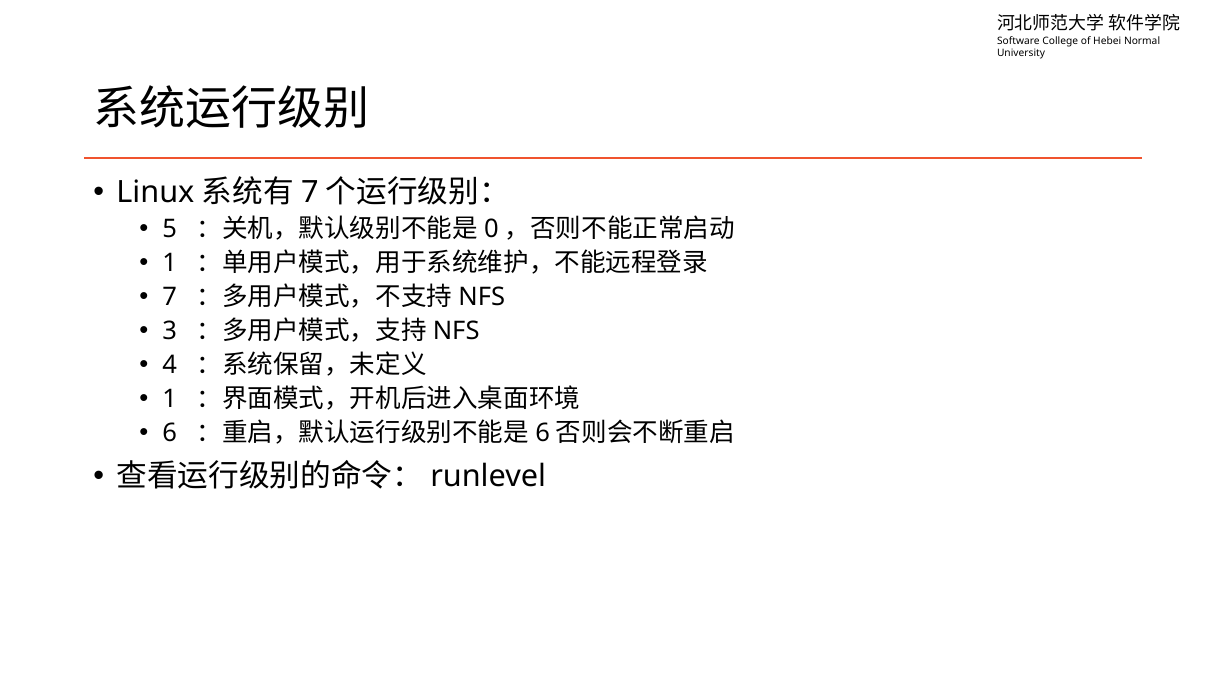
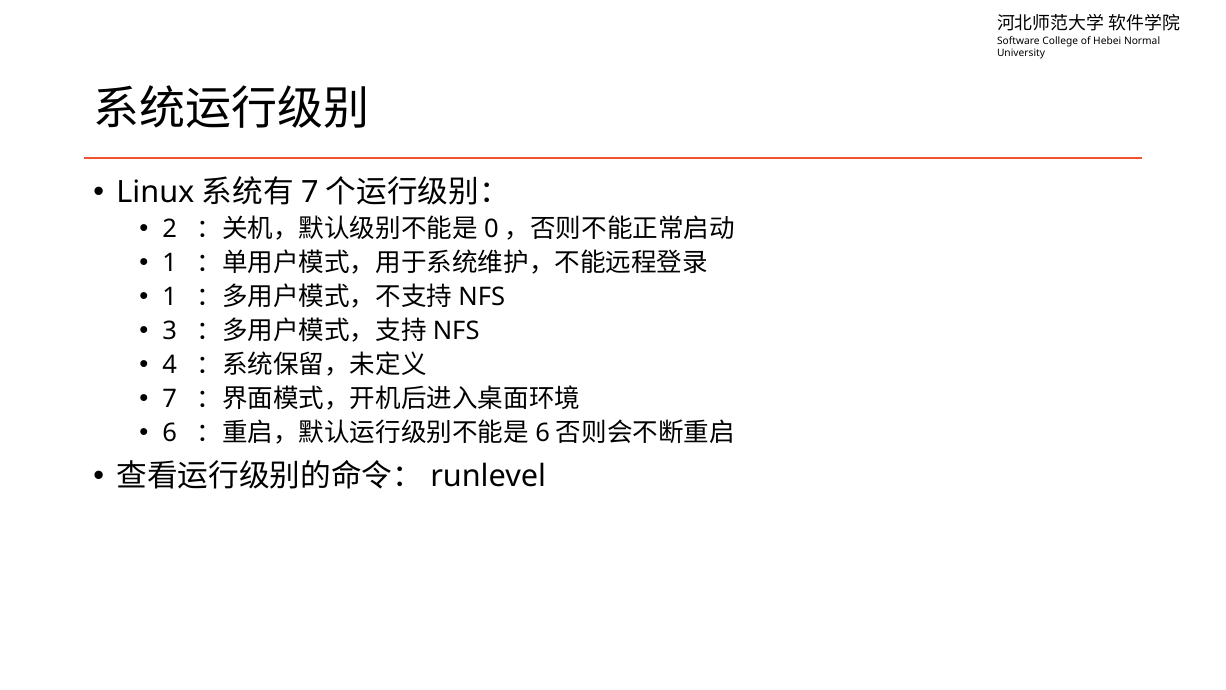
5: 5 -> 2
7 at (170, 297): 7 -> 1
1 at (170, 399): 1 -> 7
